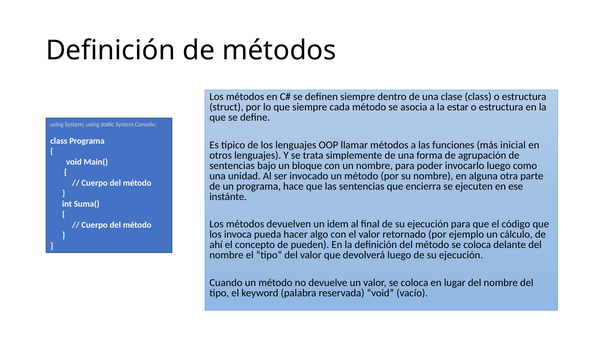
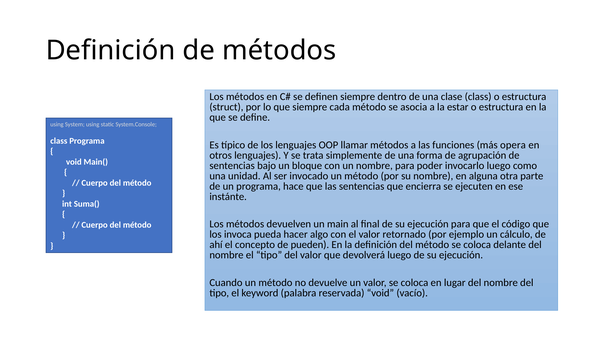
inicial: inicial -> opera
idem: idem -> main
